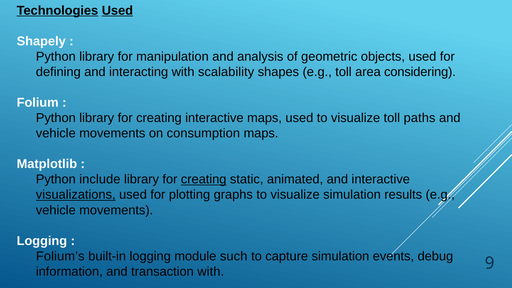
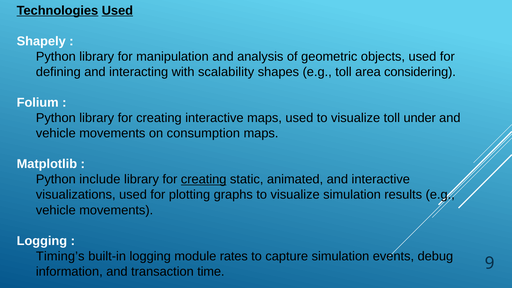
paths: paths -> under
visualizations underline: present -> none
Folium’s: Folium’s -> Timing’s
such: such -> rates
transaction with: with -> time
